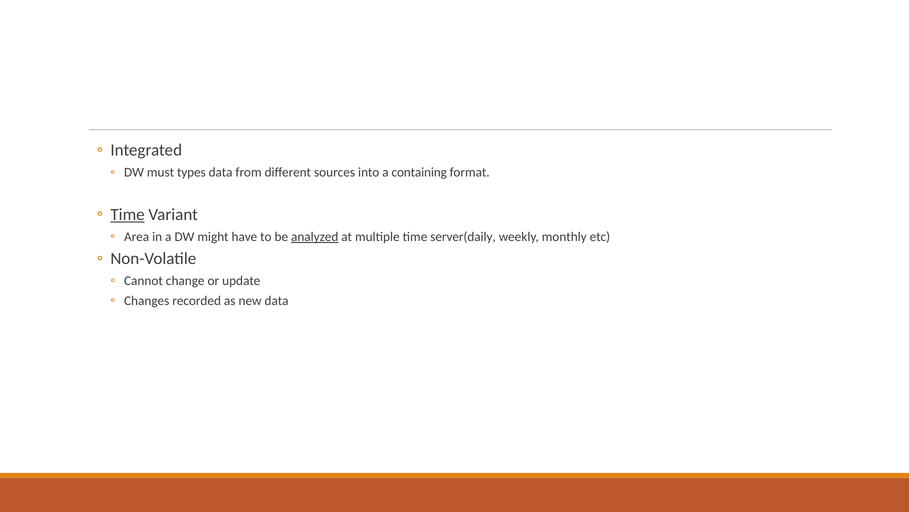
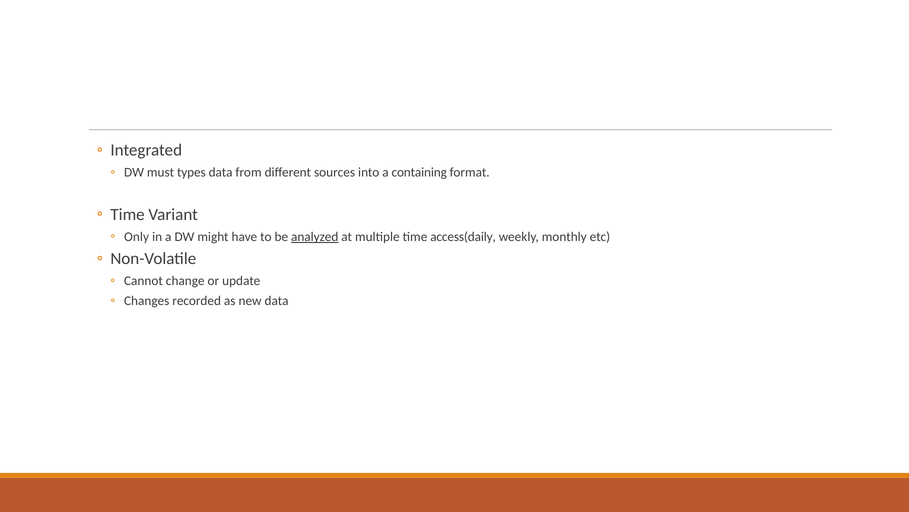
Time at (128, 214) underline: present -> none
Area: Area -> Only
server(daily: server(daily -> access(daily
